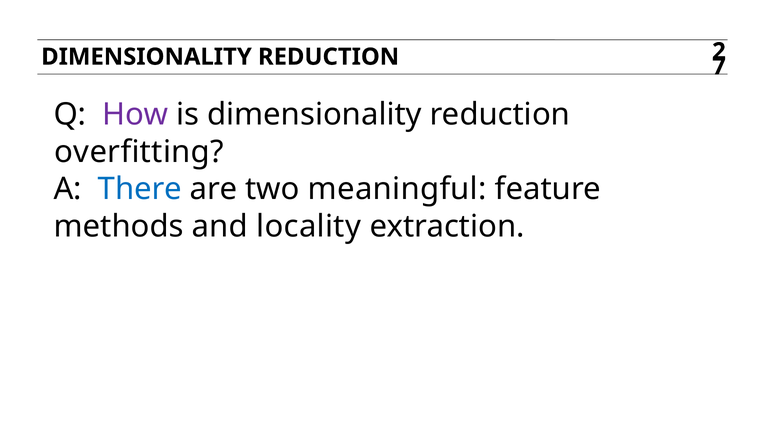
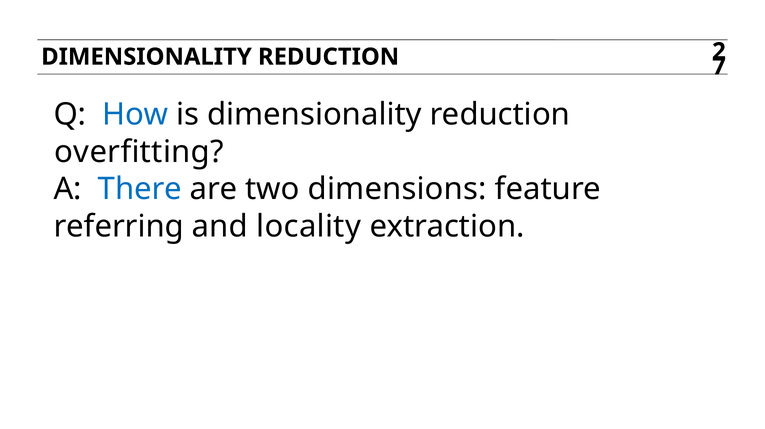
How colour: purple -> blue
meaningful: meaningful -> dimensions
methods: methods -> referring
